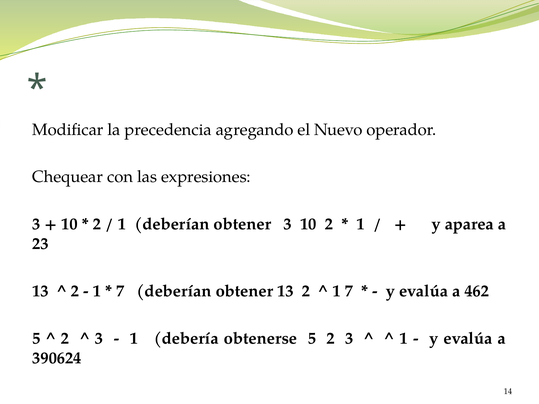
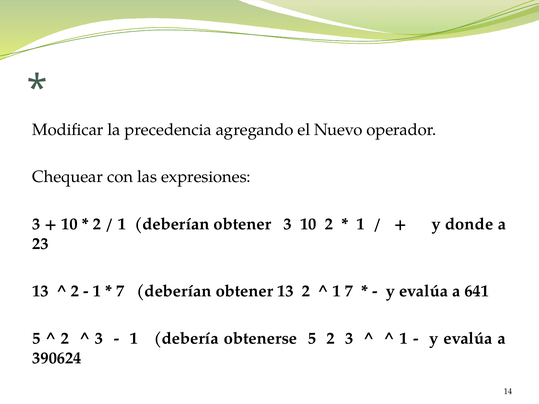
aparea: aparea -> donde
462: 462 -> 641
